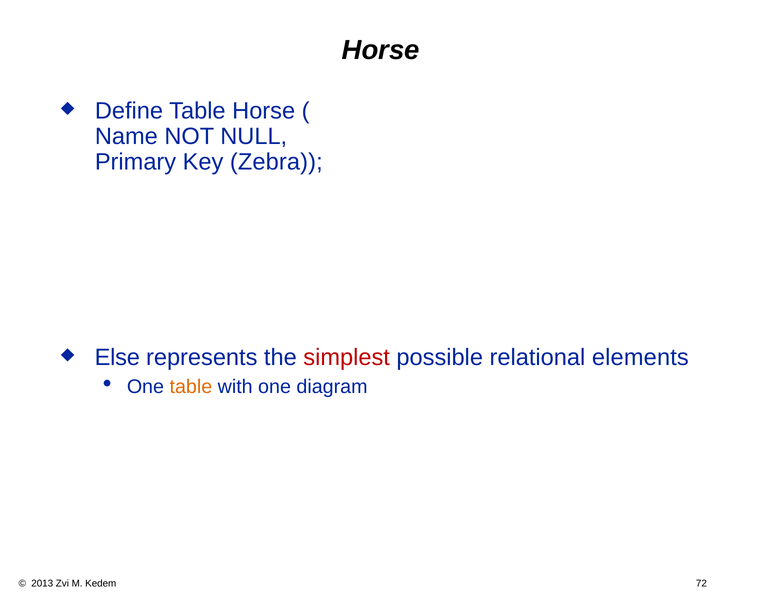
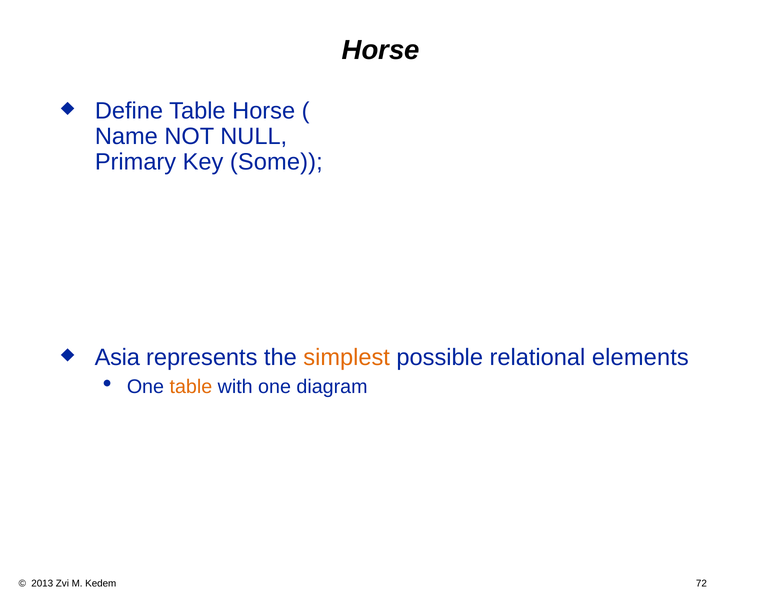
Zebra: Zebra -> Some
Else: Else -> Asia
simplest colour: red -> orange
